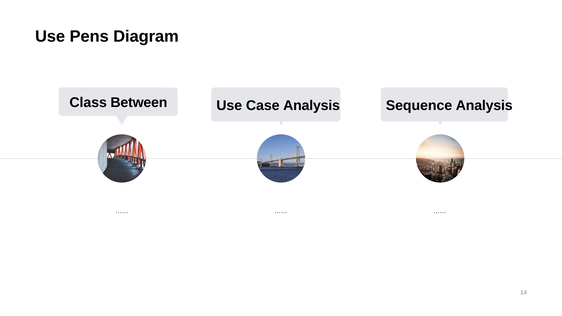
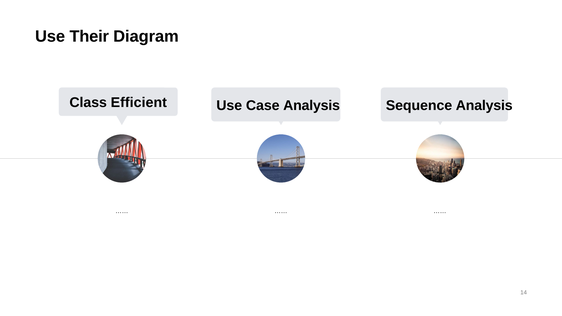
Pens: Pens -> Their
Between: Between -> Efficient
